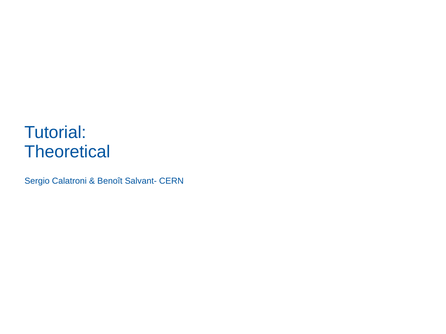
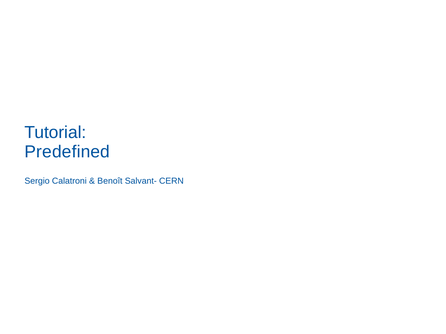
Theoretical: Theoretical -> Predefined
